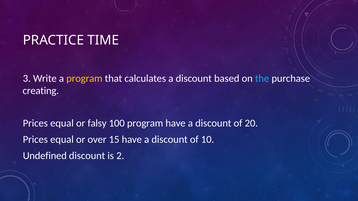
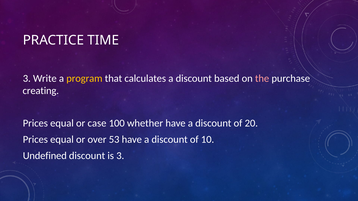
the colour: light blue -> pink
falsy: falsy -> case
100 program: program -> whether
15: 15 -> 53
is 2: 2 -> 3
